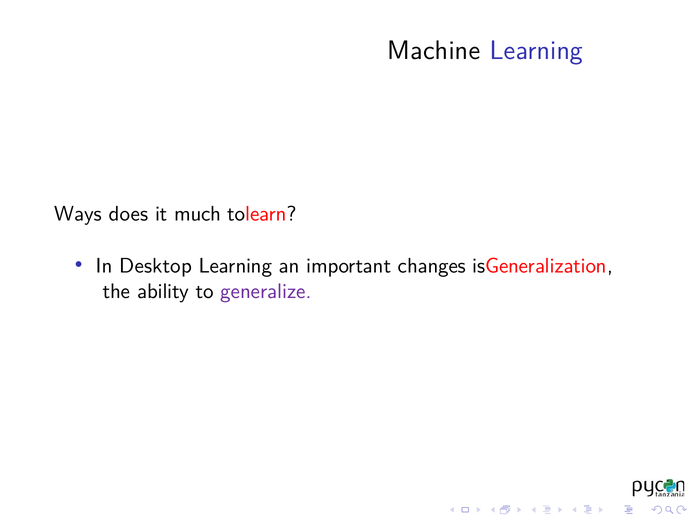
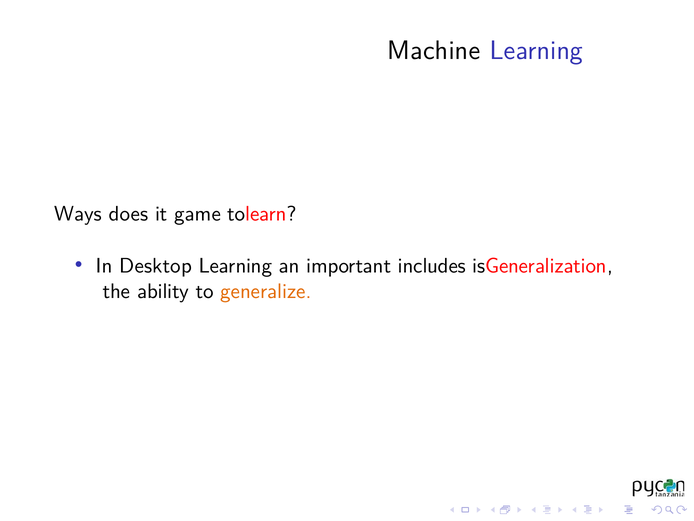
much: much -> game
changes: changes -> includes
generalize colour: purple -> orange
